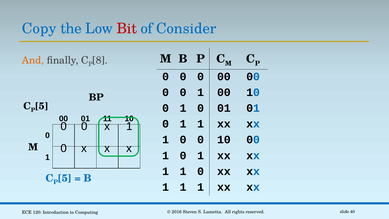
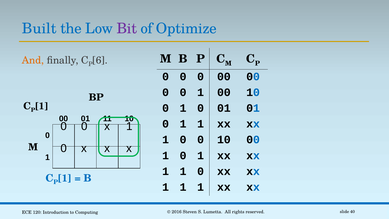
Copy: Copy -> Built
Bit colour: red -> purple
Consider: Consider -> Optimize
8: 8 -> 6
5 at (42, 106): 5 -> 1
5 at (65, 178): 5 -> 1
